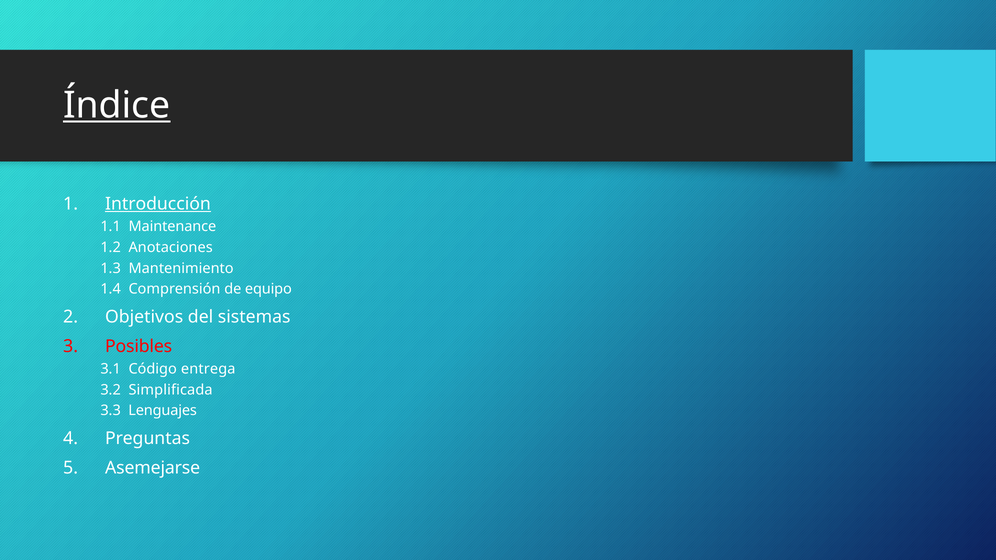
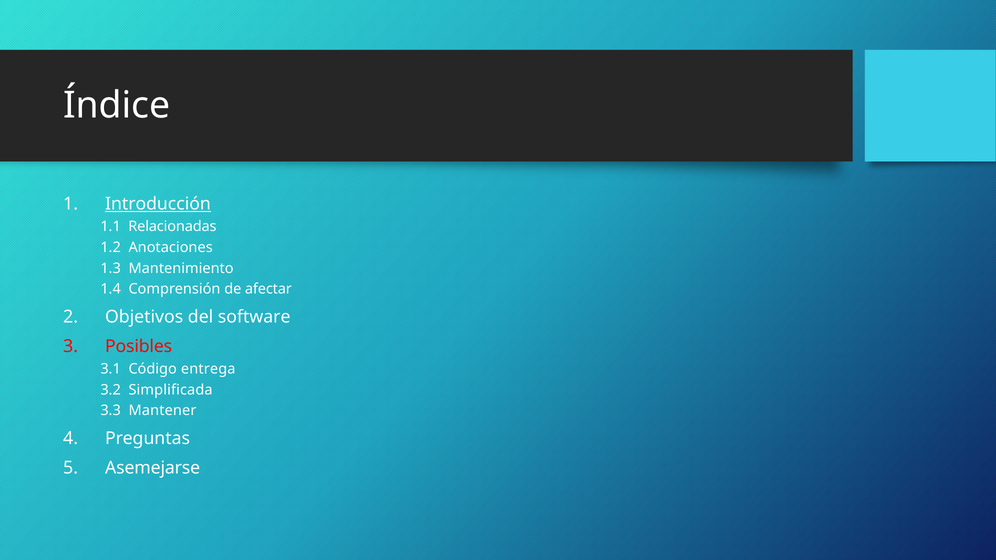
Índice underline: present -> none
Maintenance: Maintenance -> Relacionadas
equipo: equipo -> afectar
sistemas: sistemas -> software
Lenguajes: Lenguajes -> Mantener
